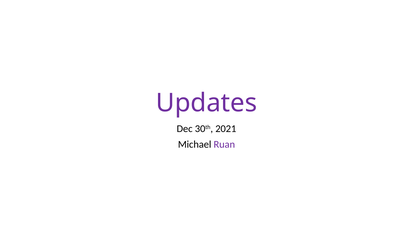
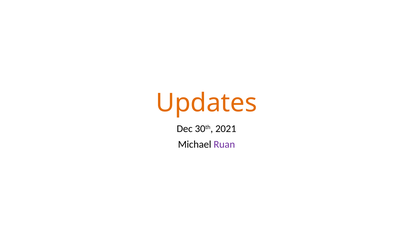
Updates colour: purple -> orange
